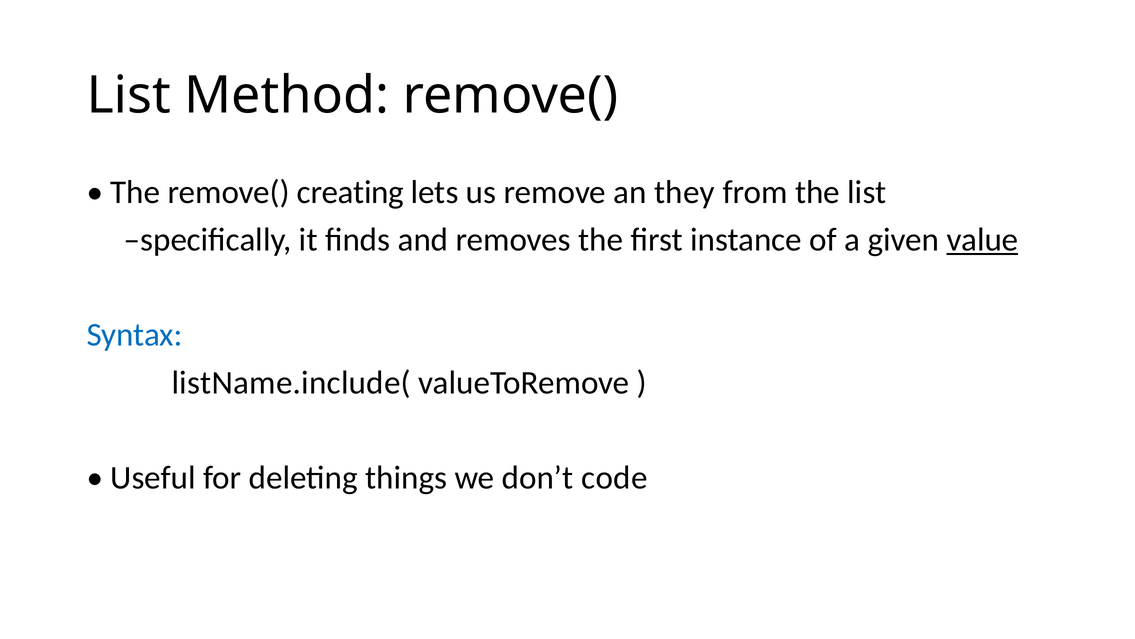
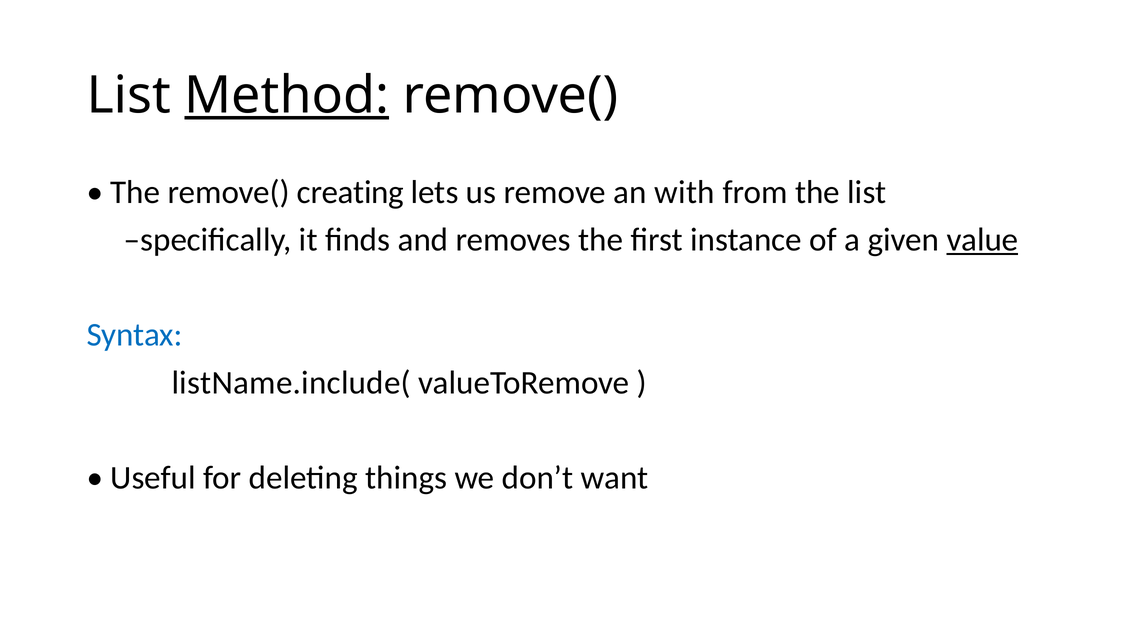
Method underline: none -> present
they: they -> with
code: code -> want
